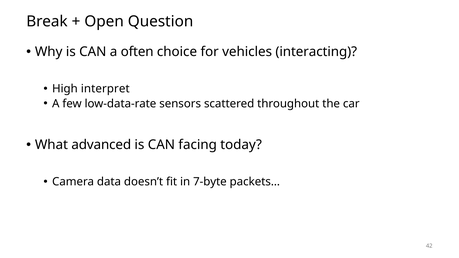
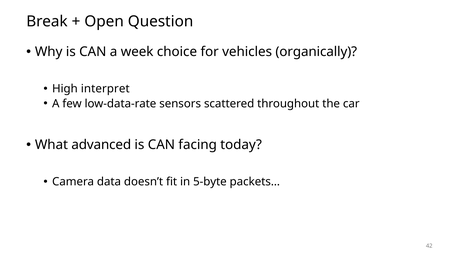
often: often -> week
interacting: interacting -> organically
7-byte: 7-byte -> 5-byte
